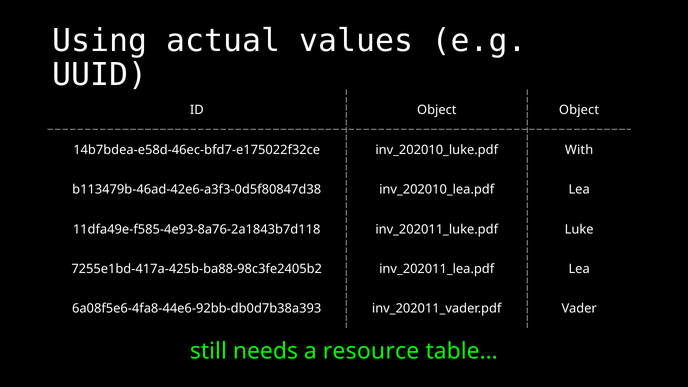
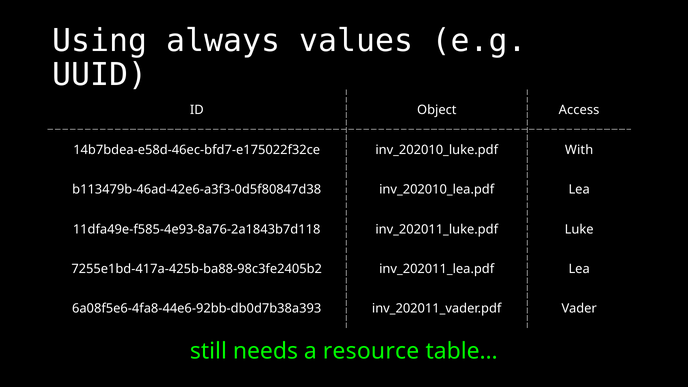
actual: actual -> always
Object Object: Object -> Access
